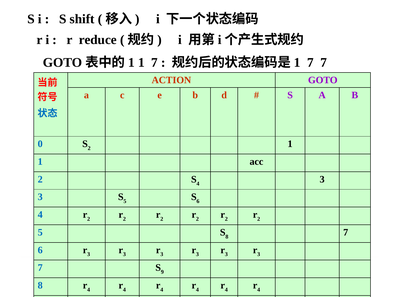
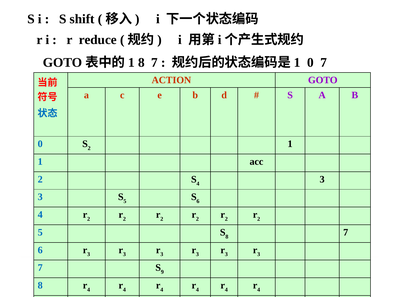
1 at (141, 63): 1 -> 8
7 at (310, 63): 7 -> 0
